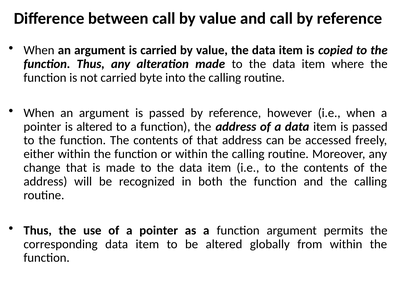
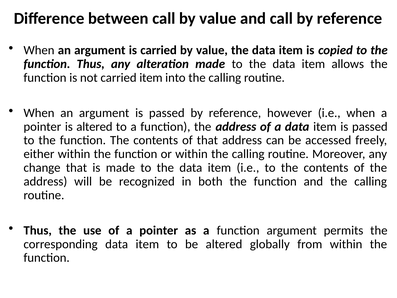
where: where -> allows
carried byte: byte -> item
